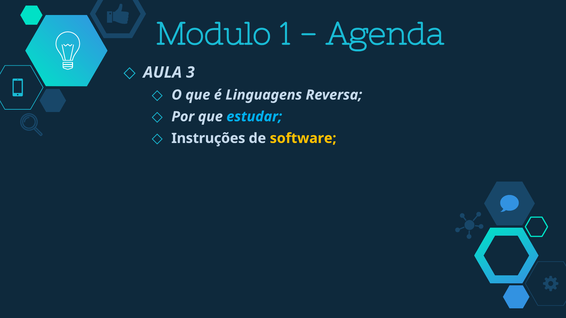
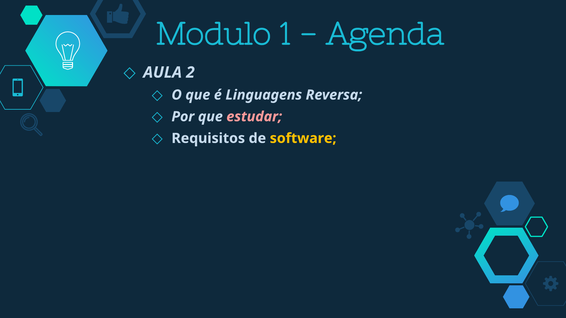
3: 3 -> 2
estudar colour: light blue -> pink
Instruções: Instruções -> Requisitos
